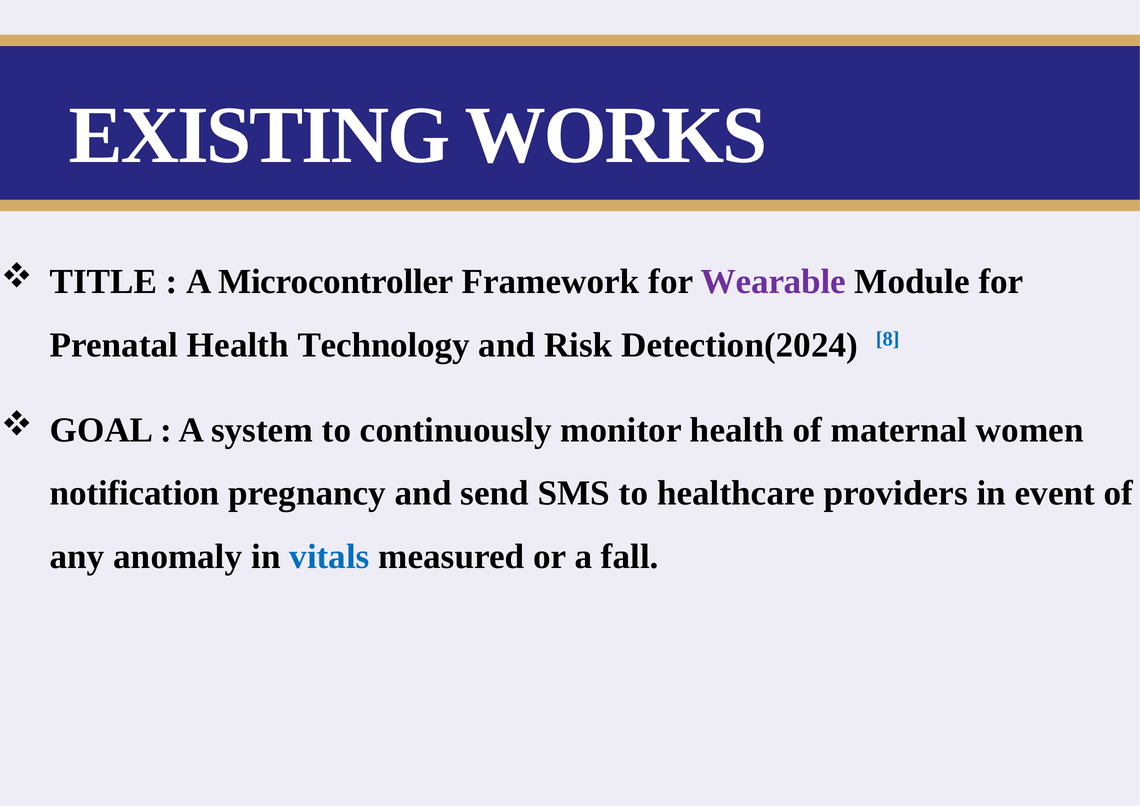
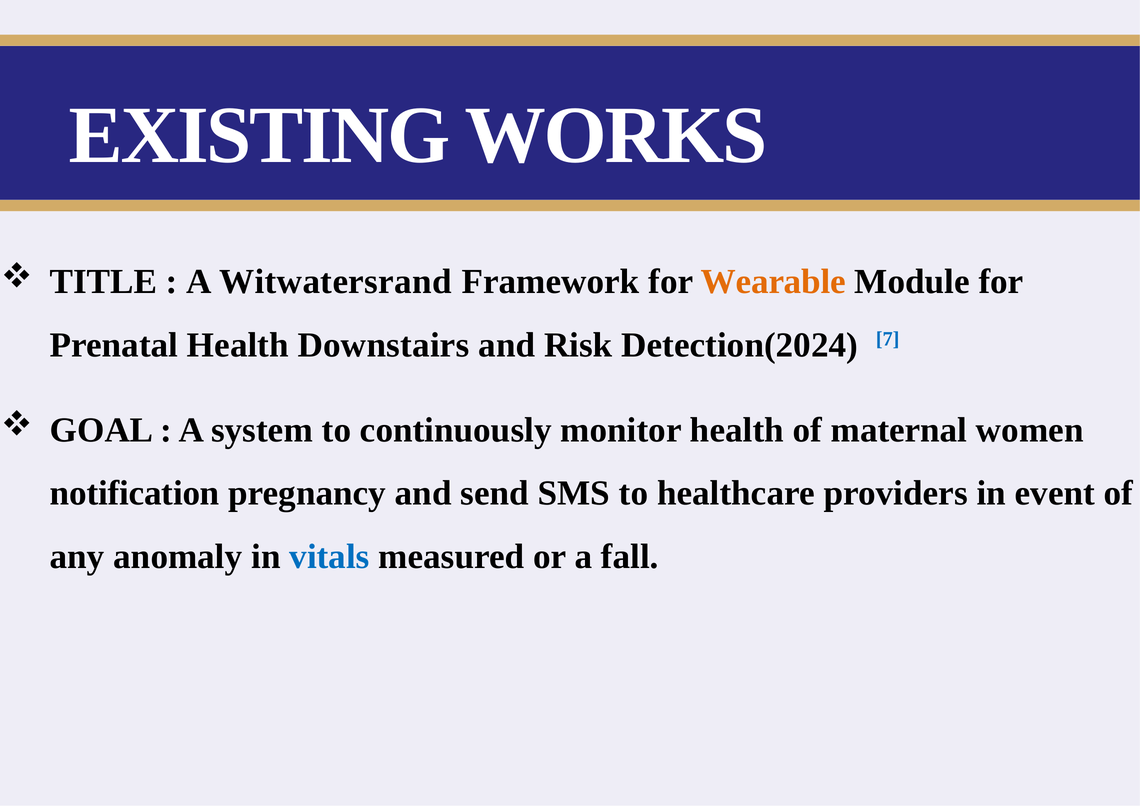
Microcontroller: Microcontroller -> Witwatersrand
Wearable colour: purple -> orange
Technology: Technology -> Downstairs
8: 8 -> 7
